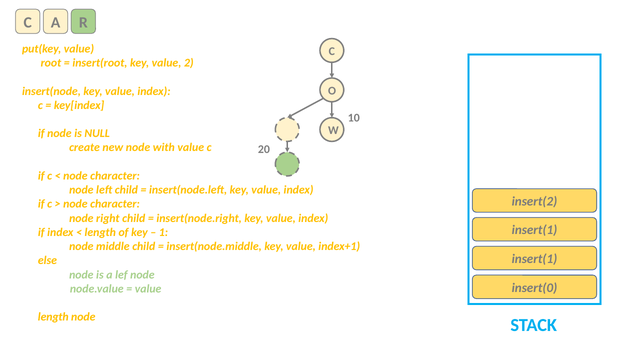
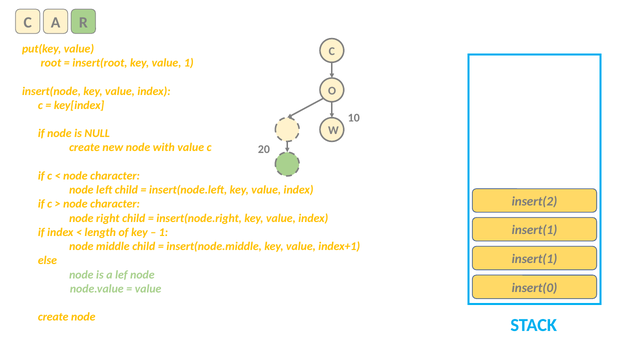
value 2: 2 -> 1
length at (53, 317): length -> create
